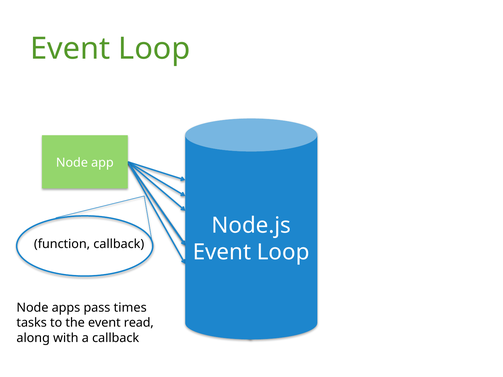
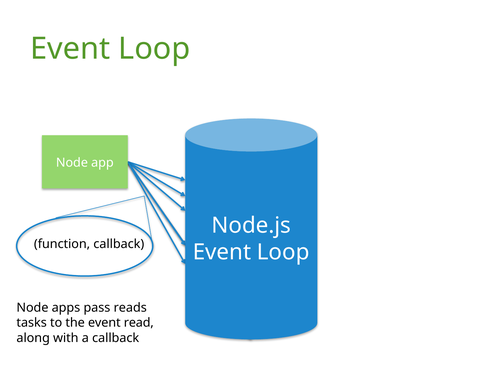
times: times -> reads
